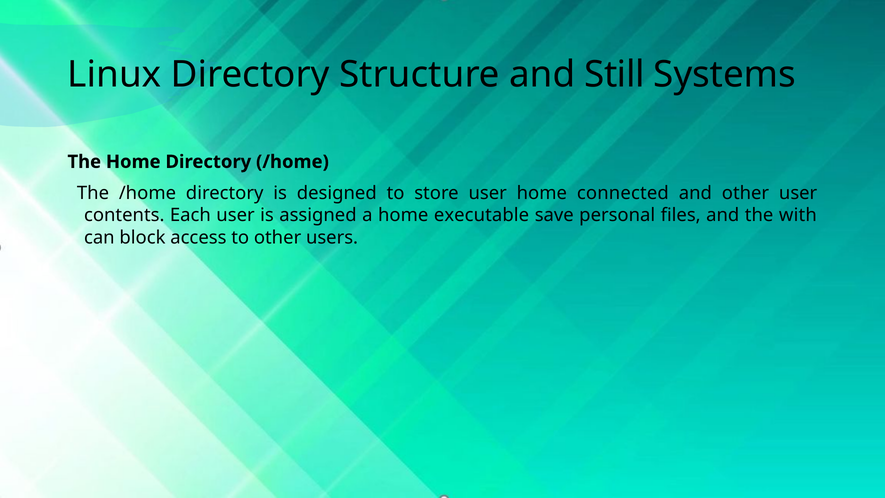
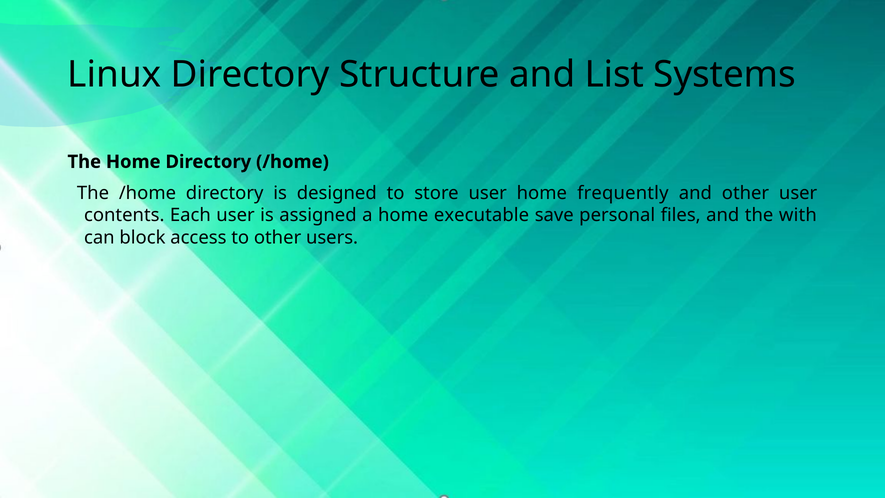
Still: Still -> List
connected: connected -> frequently
